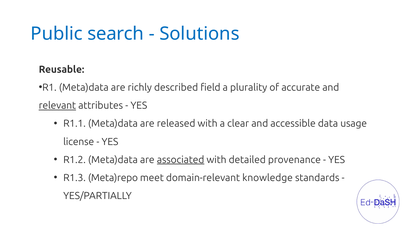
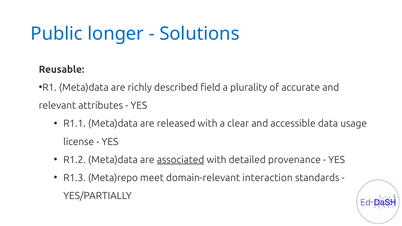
search: search -> longer
relevant underline: present -> none
knowledge: knowledge -> interaction
